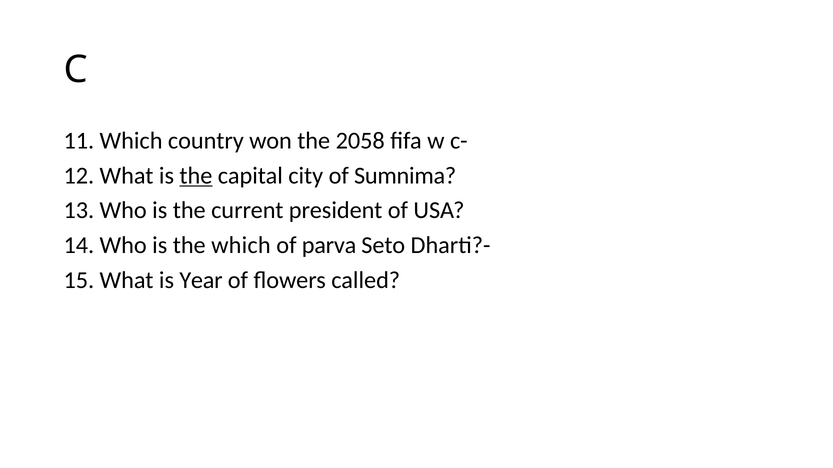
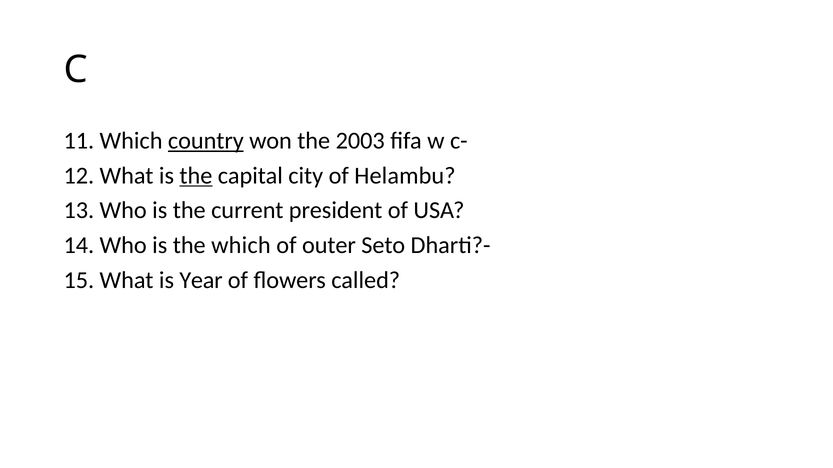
country underline: none -> present
2058: 2058 -> 2003
Sumnima: Sumnima -> Helambu
parva: parva -> outer
